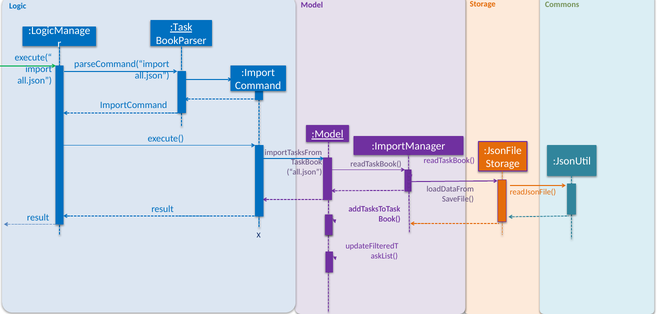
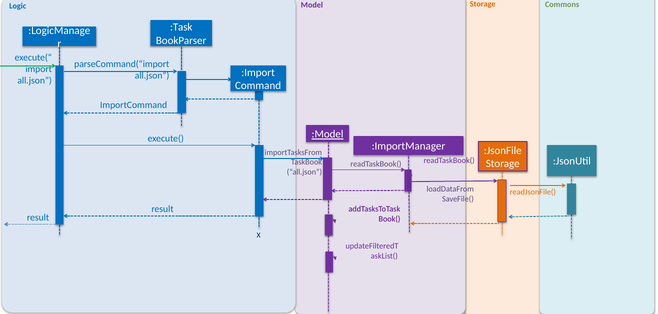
:Task underline: present -> none
